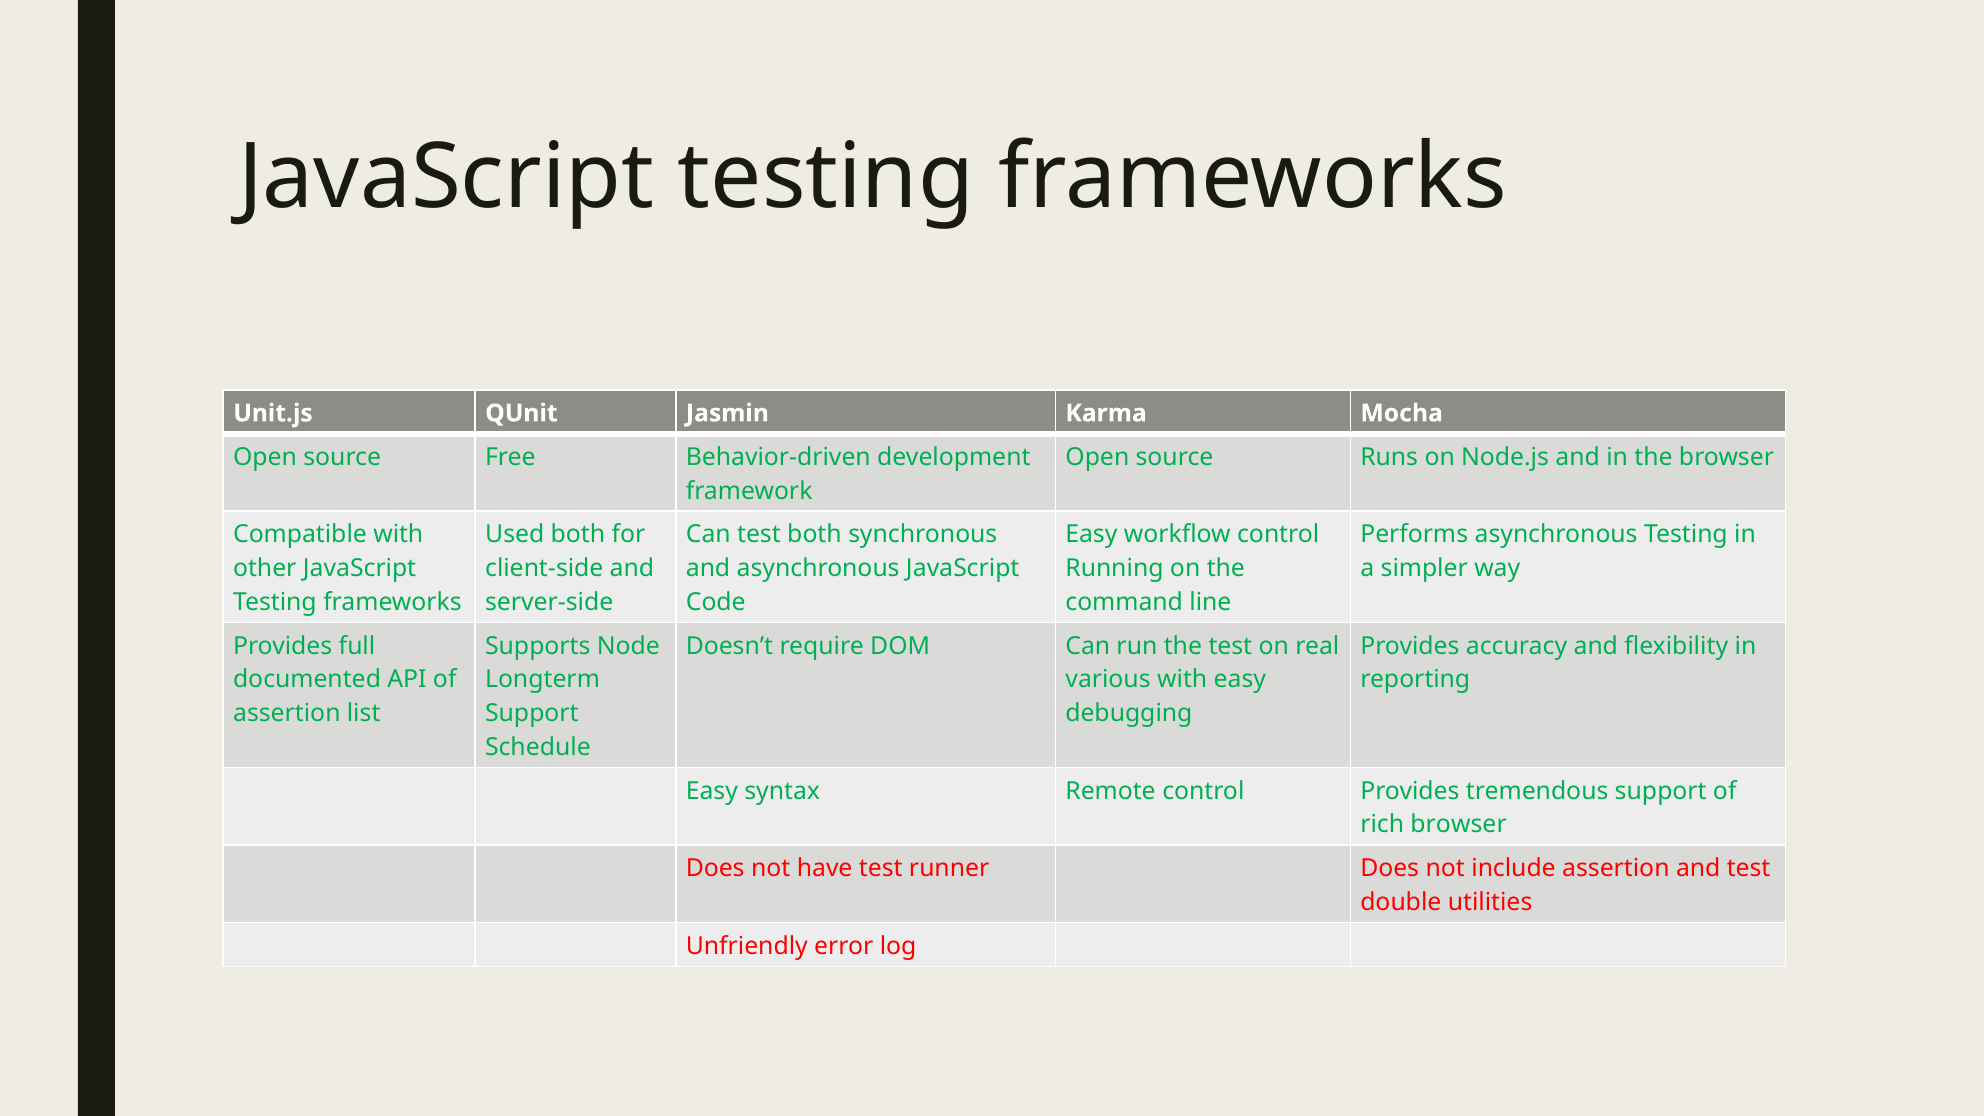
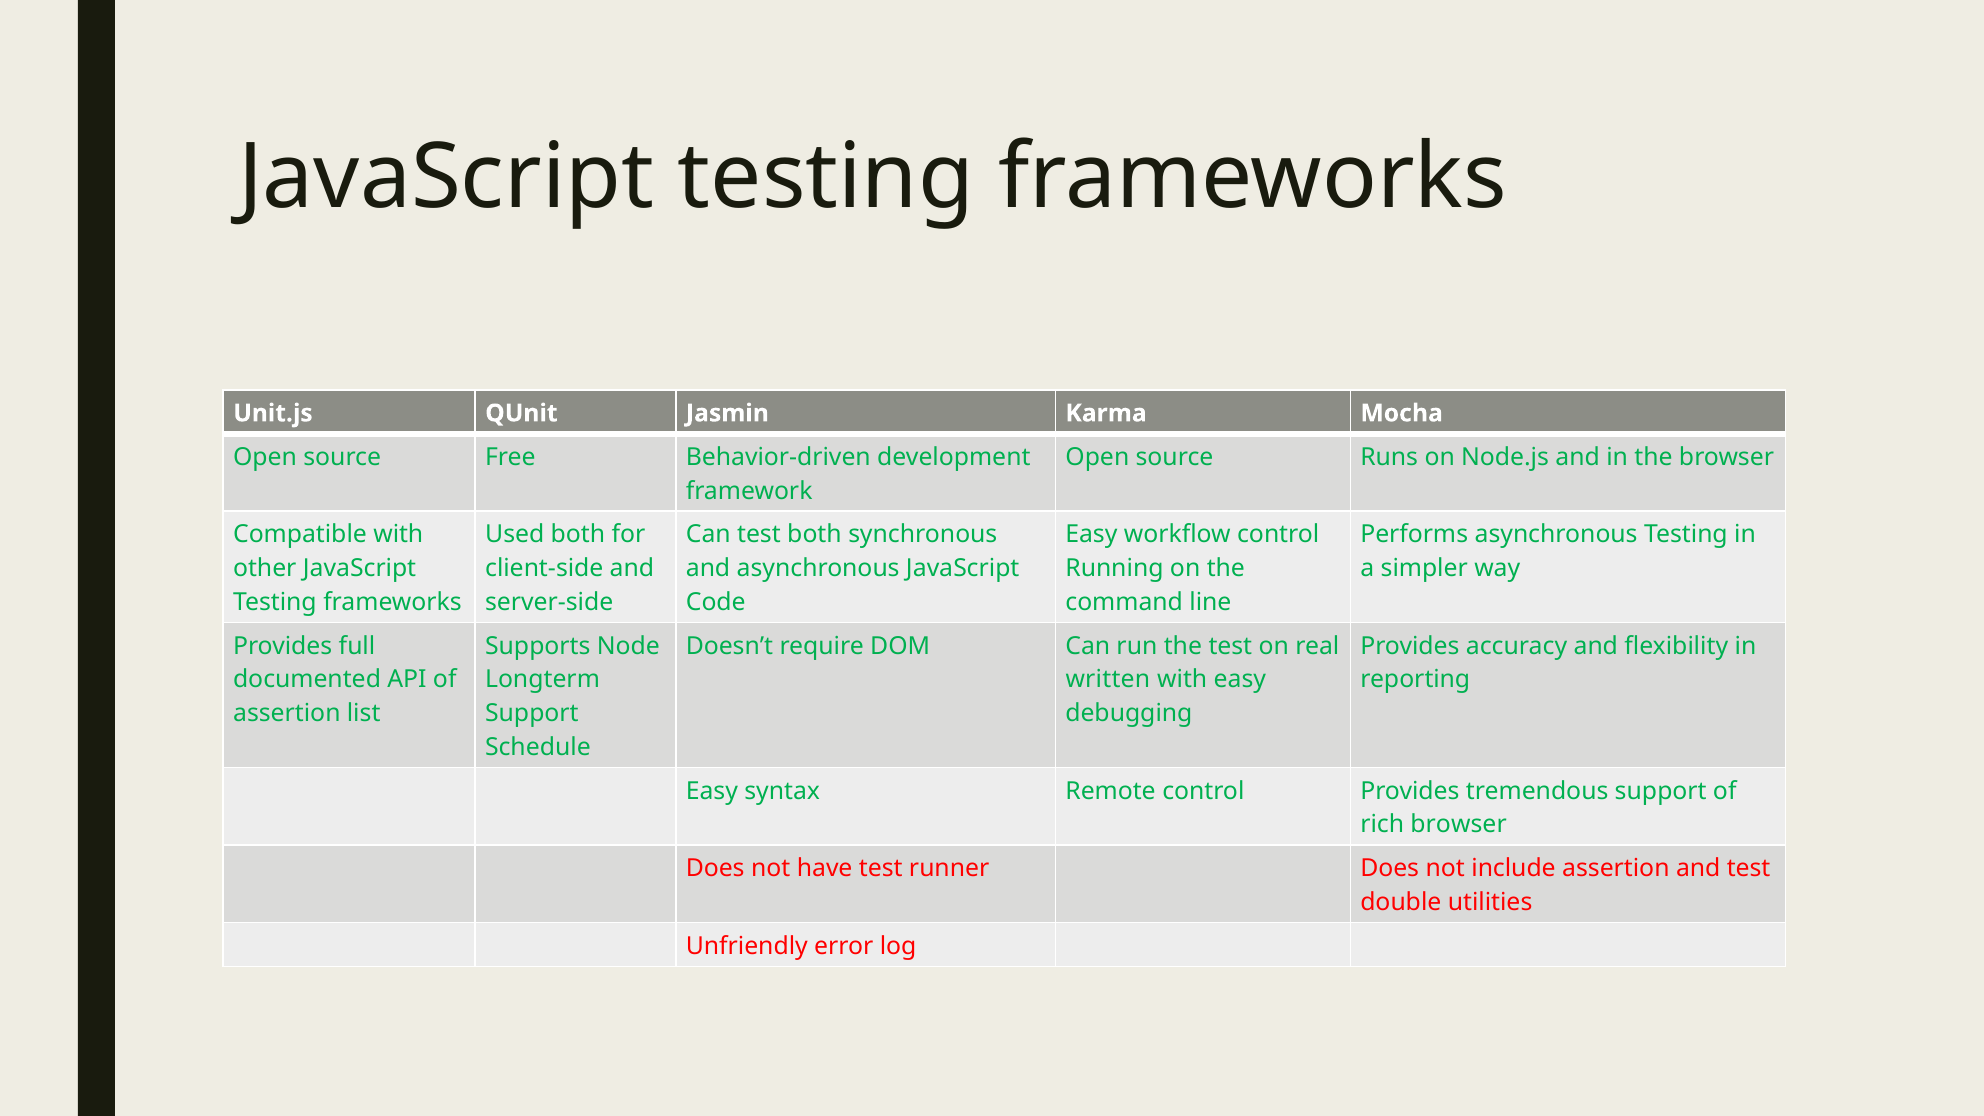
various: various -> written
